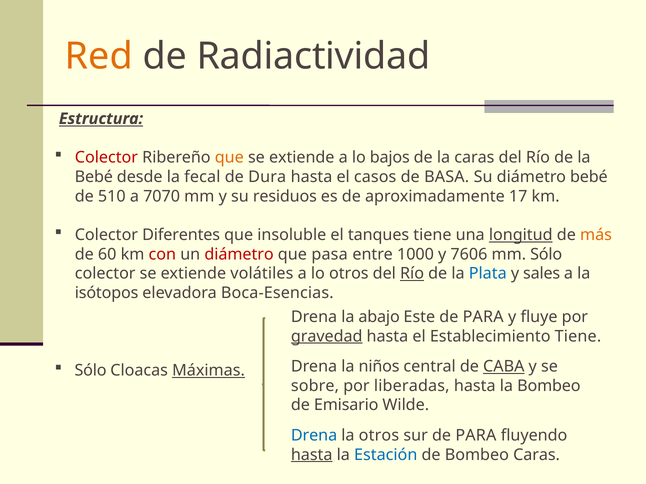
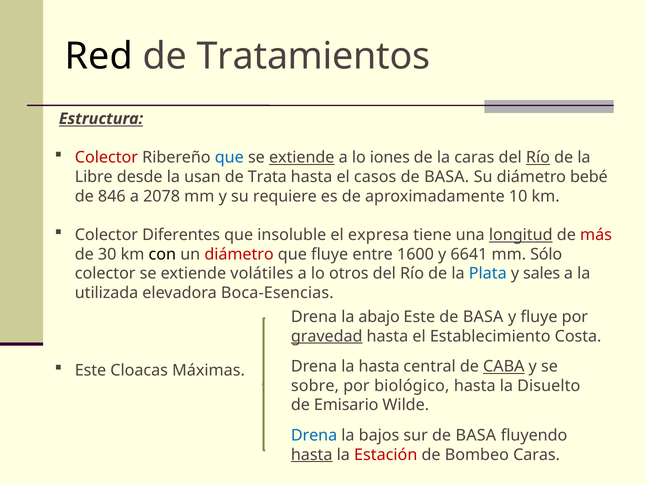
Red colour: orange -> black
Radiactividad: Radiactividad -> Tratamientos
que at (229, 158) colour: orange -> blue
extiende at (302, 158) underline: none -> present
bajos: bajos -> iones
Río at (538, 158) underline: none -> present
Bebé at (94, 177): Bebé -> Libre
fecal: fecal -> usan
Dura: Dura -> Trata
510: 510 -> 846
7070: 7070 -> 2078
residuos: residuos -> requiere
17: 17 -> 10
tanques: tanques -> expresa
más colour: orange -> red
60: 60 -> 30
con colour: red -> black
que pasa: pasa -> fluye
1000: 1000 -> 1600
7606: 7606 -> 6641
Río at (412, 274) underline: present -> none
isótopos: isótopos -> utilizada
Este de PARA: PARA -> BASA
Establecimiento Tiene: Tiene -> Costa
la niños: niños -> hasta
Sólo at (91, 371): Sólo -> Este
Máximas underline: present -> none
liberadas: liberadas -> biológico
la Bombeo: Bombeo -> Disuelto
la otros: otros -> bajos
sur de PARA: PARA -> BASA
Estación colour: blue -> red
